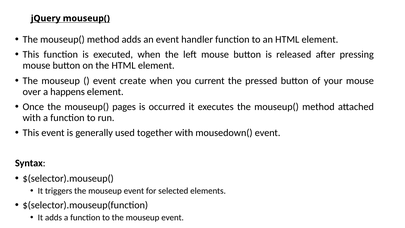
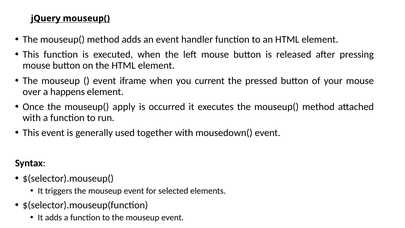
create: create -> iframe
pages: pages -> apply
